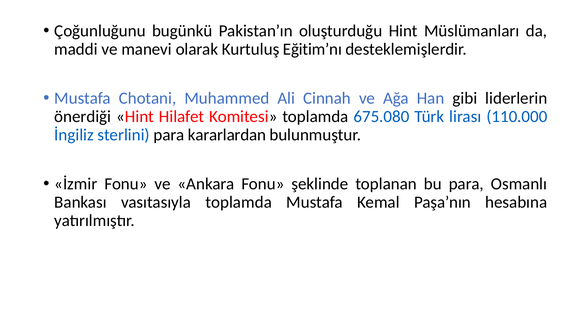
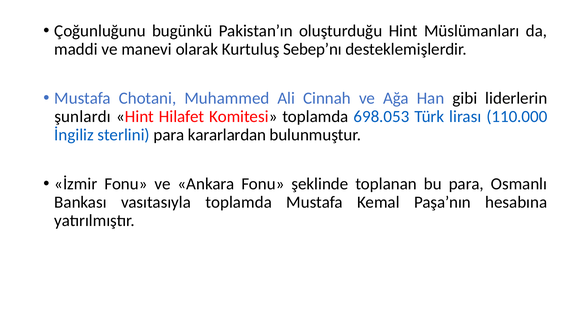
Eğitim’nı: Eğitim’nı -> Sebep’nı
önerdiği: önerdiği -> şunlardı
675.080: 675.080 -> 698.053
